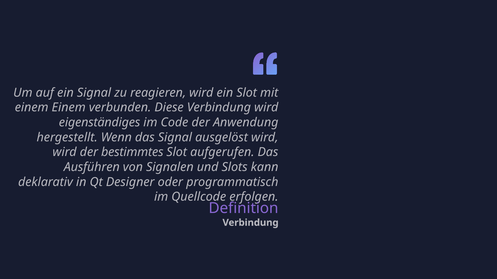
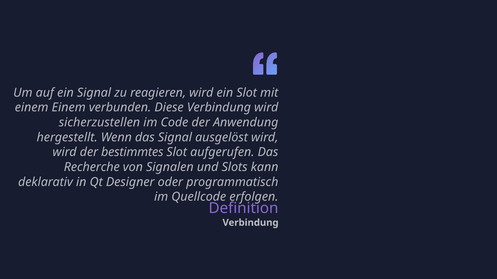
eigenständiges: eigenständiges -> sicherzustellen
Ausführen: Ausführen -> Recherche
